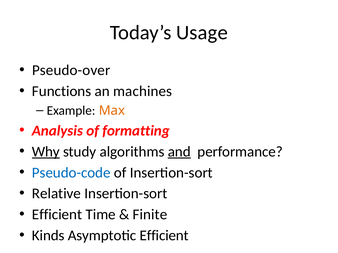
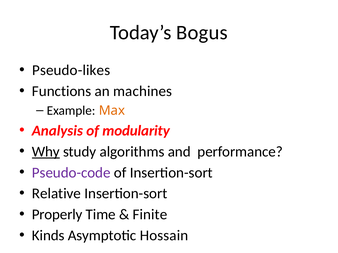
Usage: Usage -> Bogus
Pseudo-over: Pseudo-over -> Pseudo-likes
formatting: formatting -> modularity
and underline: present -> none
Pseudo-code colour: blue -> purple
Efficient at (57, 215): Efficient -> Properly
Asymptotic Efficient: Efficient -> Hossain
